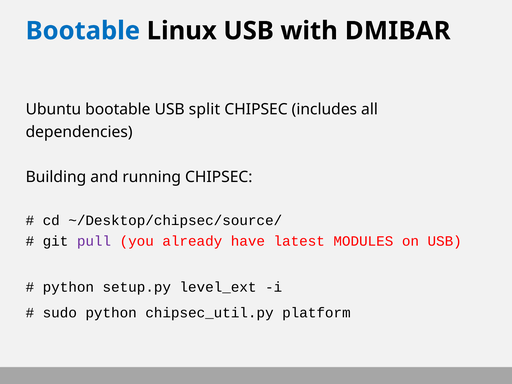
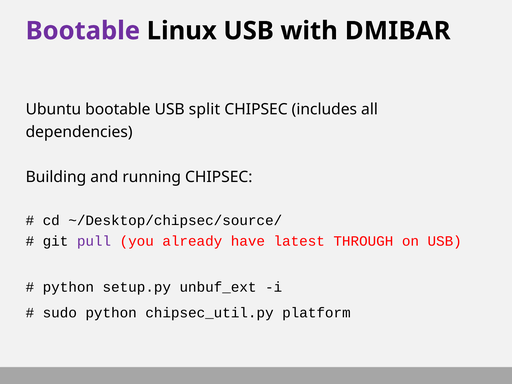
Bootable at (83, 31) colour: blue -> purple
MODULES: MODULES -> THROUGH
level_ext: level_ext -> unbuf_ext
